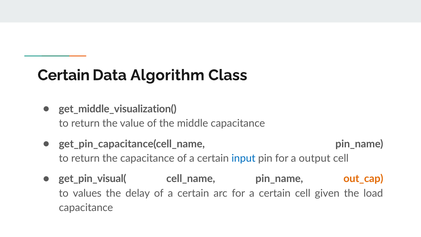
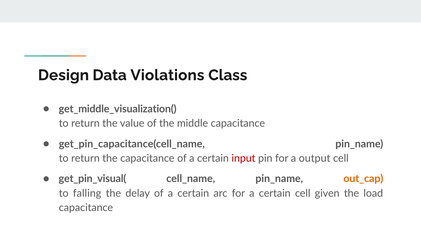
Certain at (64, 75): Certain -> Design
Algorithm: Algorithm -> Violations
input colour: blue -> red
values: values -> falling
